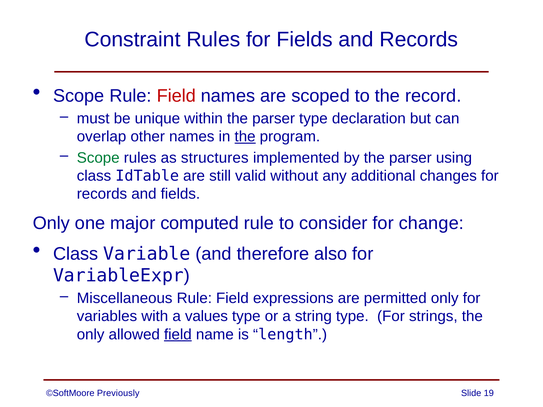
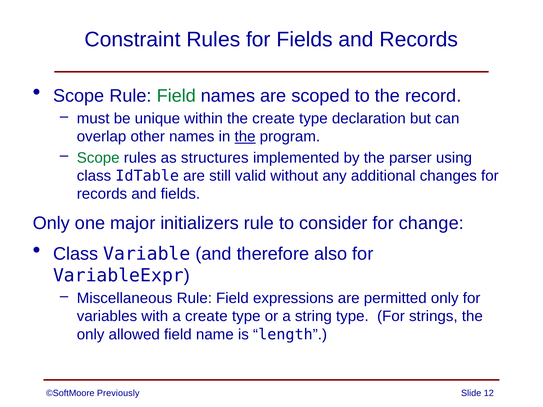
Field at (176, 96) colour: red -> green
within the parser: parser -> create
computed: computed -> initializers
a values: values -> create
field at (178, 335) underline: present -> none
19: 19 -> 12
